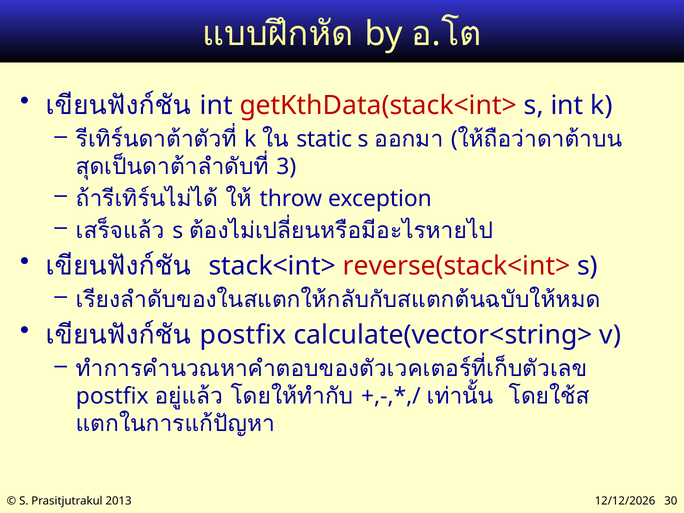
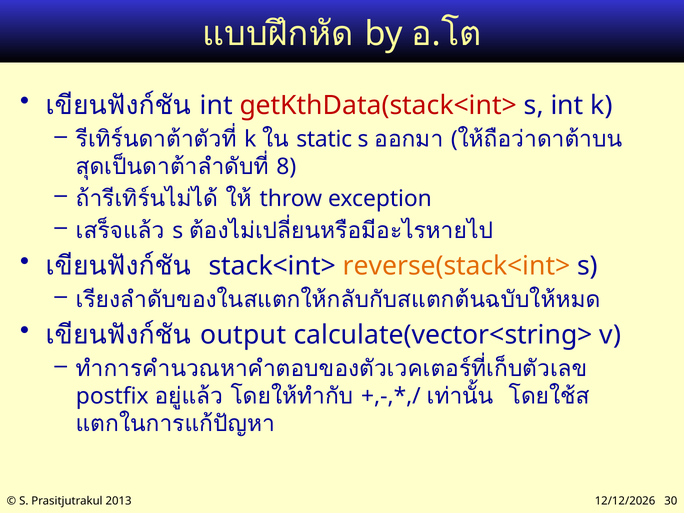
3: 3 -> 8
reverse(stack<int> colour: red -> orange
postfix at (243, 335): postfix -> output
